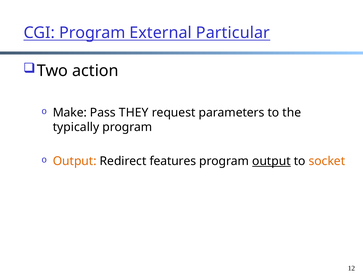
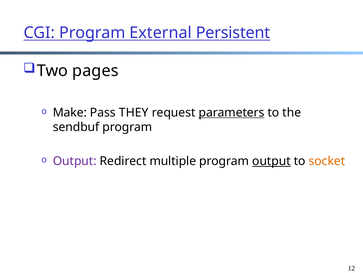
Particular: Particular -> Persistent
action: action -> pages
parameters underline: none -> present
typically: typically -> sendbuf
Output at (75, 161) colour: orange -> purple
features: features -> multiple
